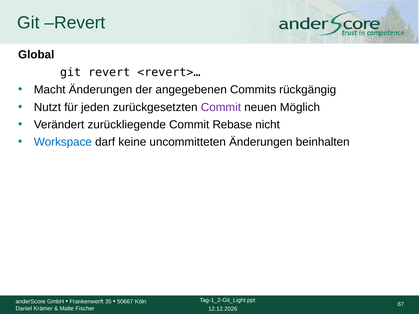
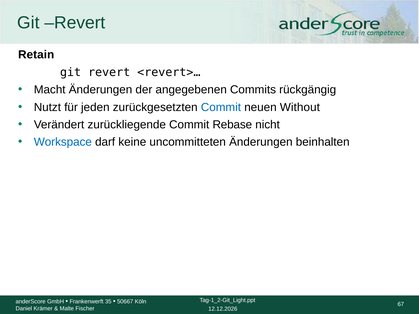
Global: Global -> Retain
Commit at (221, 107) colour: purple -> blue
Möglich: Möglich -> Without
